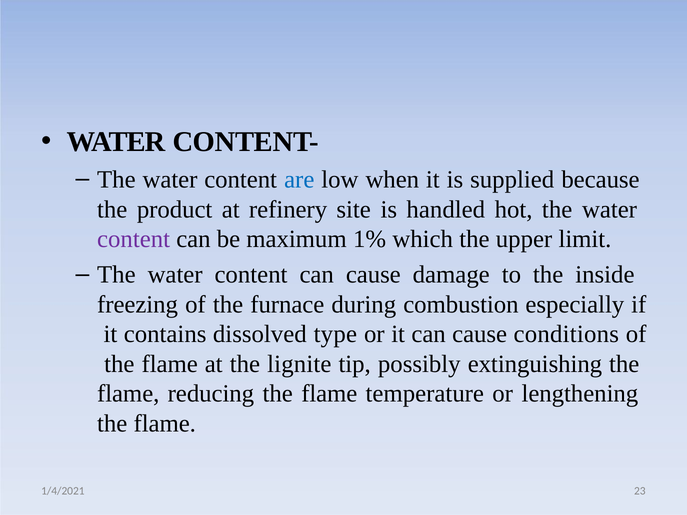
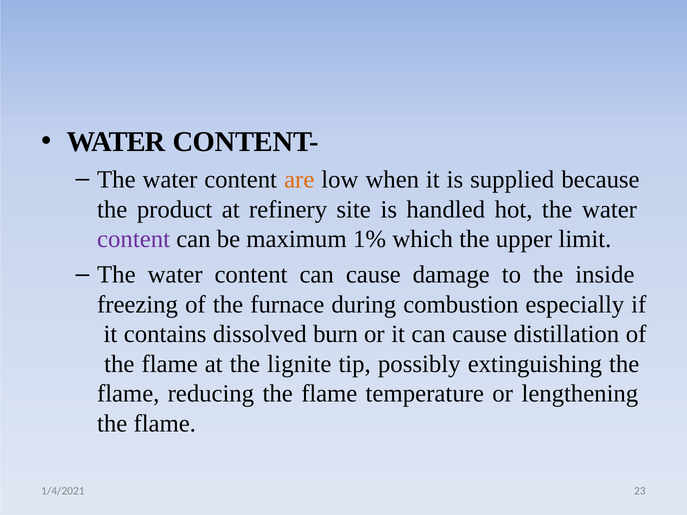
are colour: blue -> orange
type: type -> burn
conditions: conditions -> distillation
